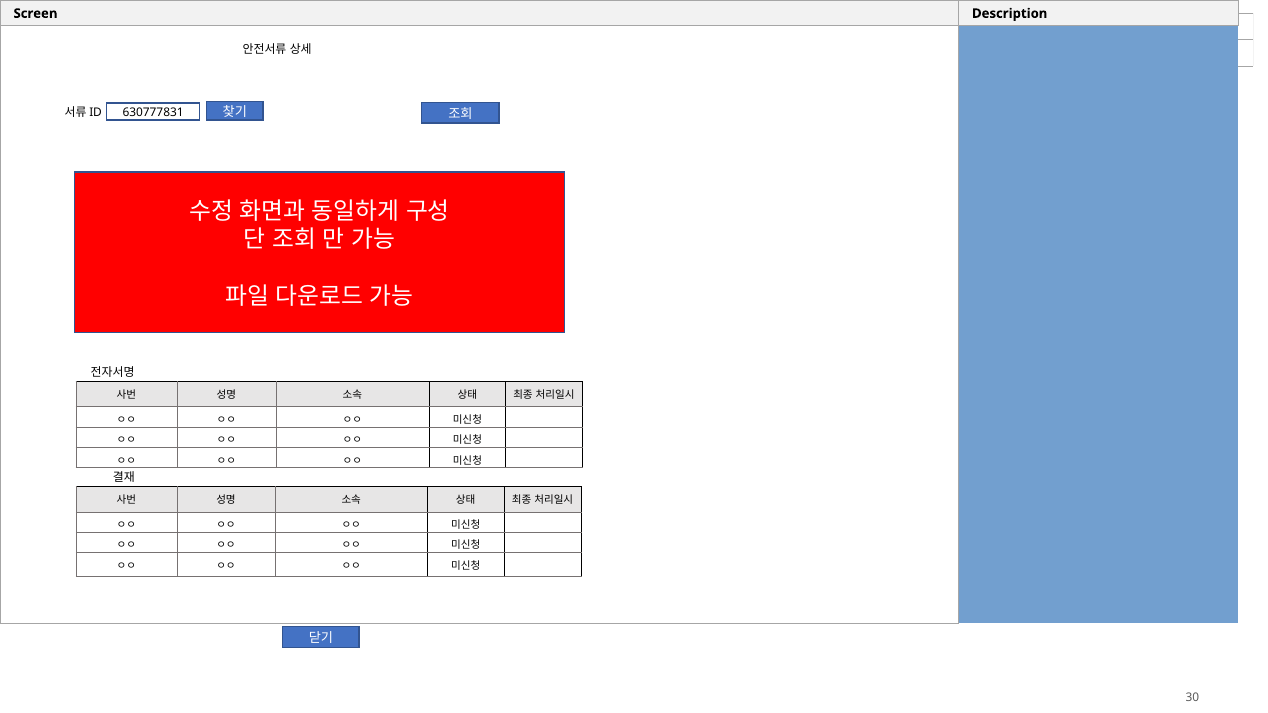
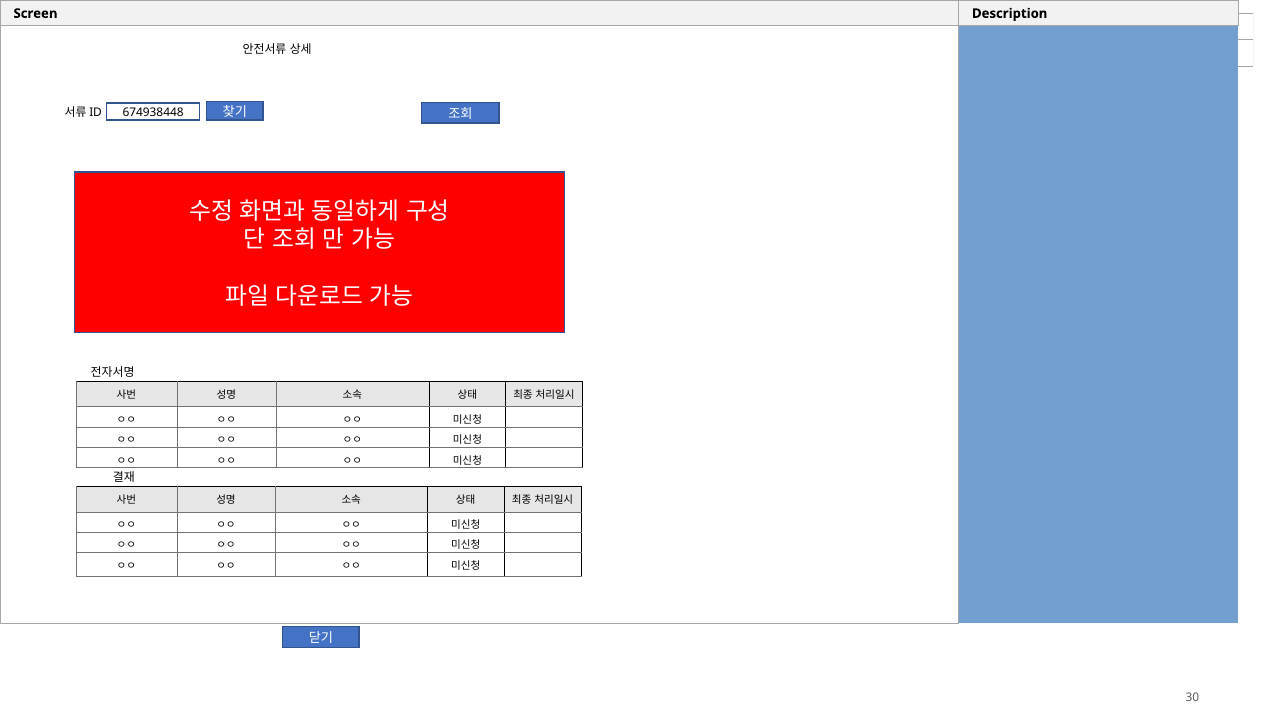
630777831: 630777831 -> 674938448
